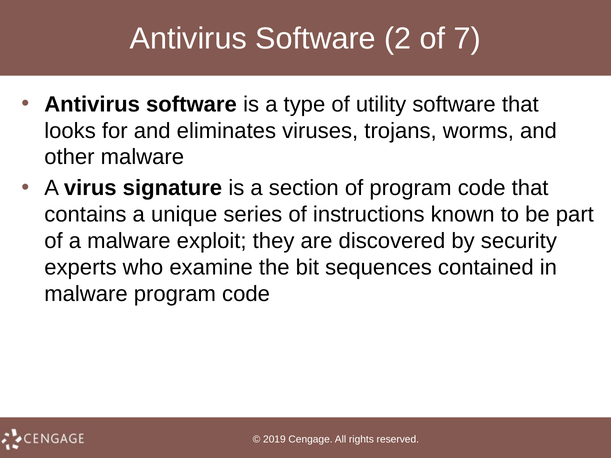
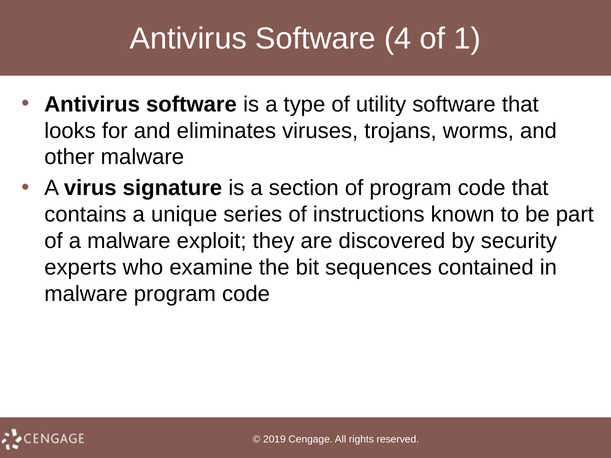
2: 2 -> 4
7: 7 -> 1
